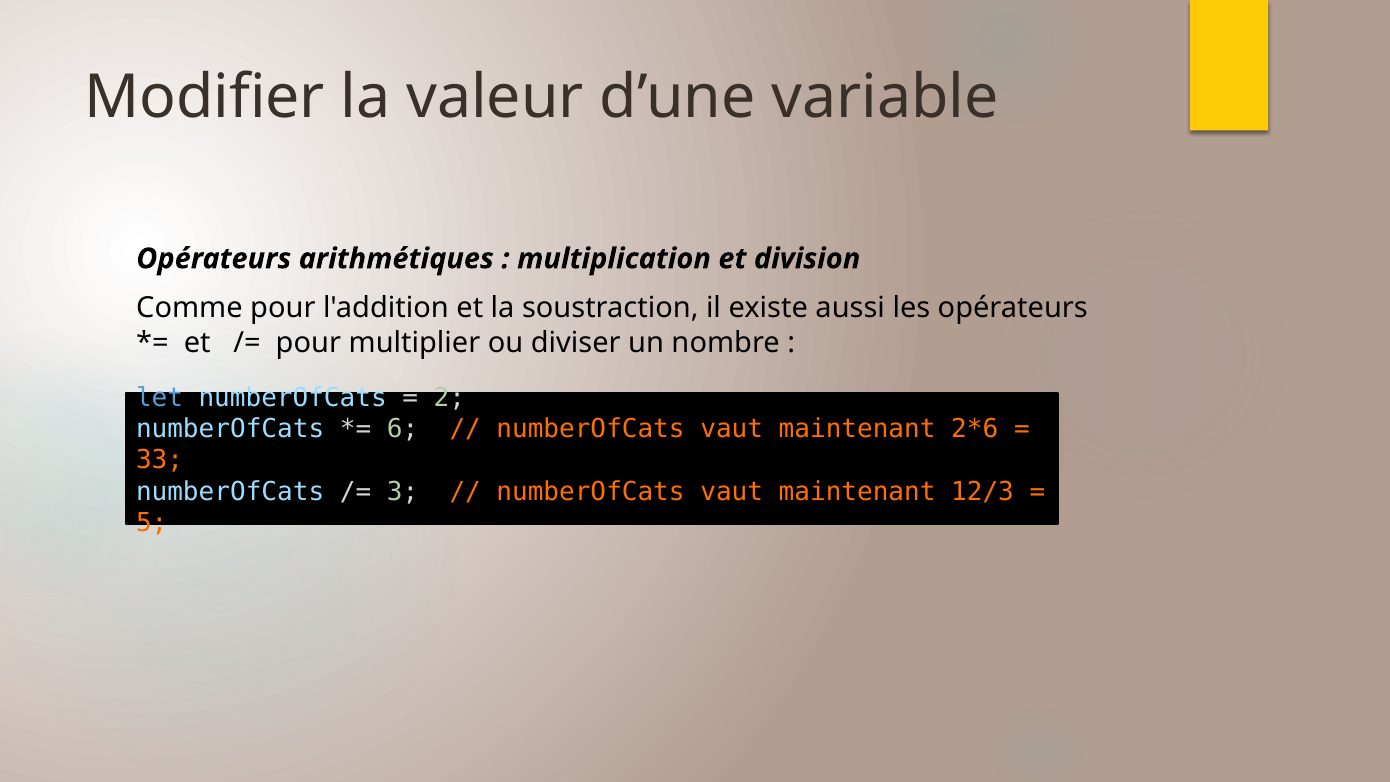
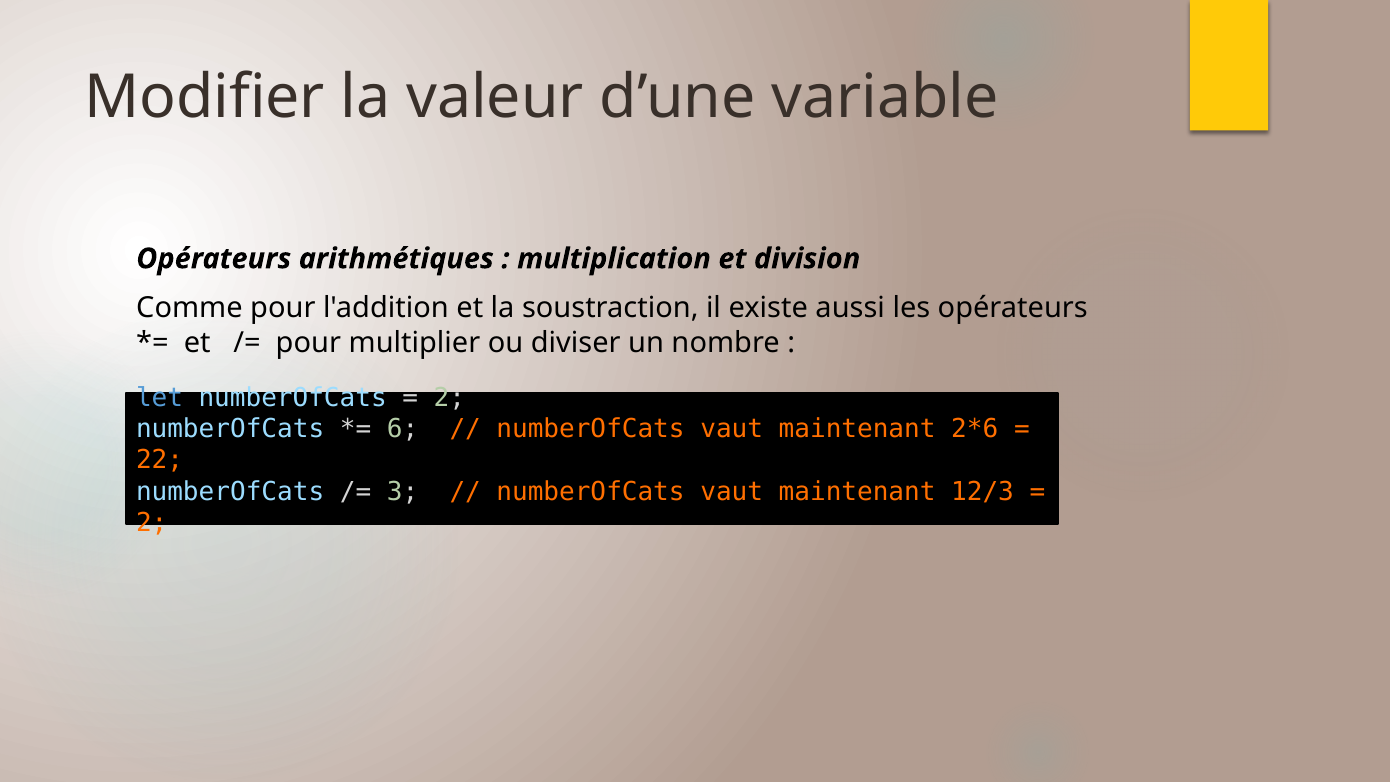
33: 33 -> 22
5 at (152, 523): 5 -> 2
